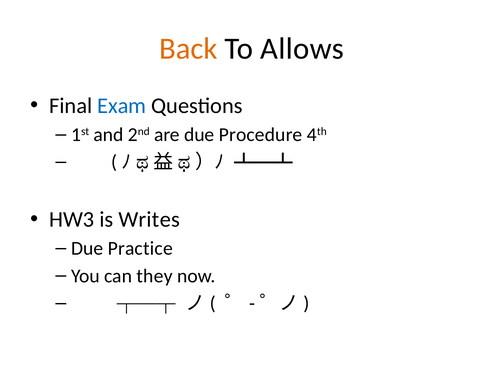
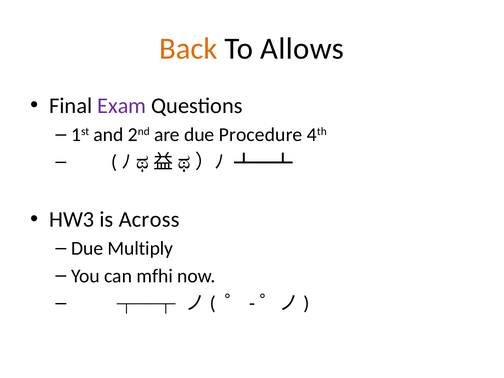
Exam colour: blue -> purple
Writes: Writes -> Across
Practice: Practice -> Multiply
they: they -> mfhi
